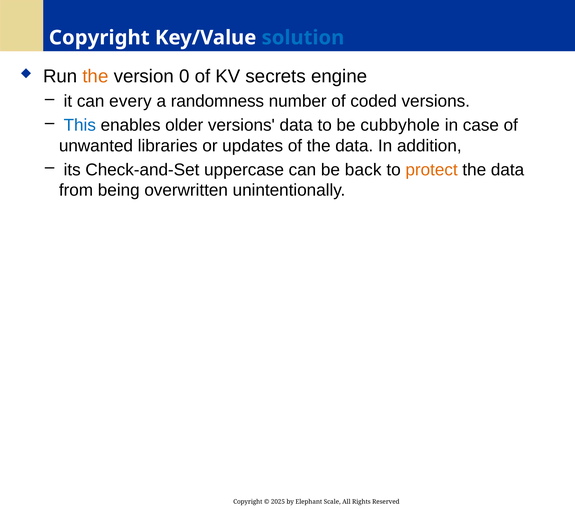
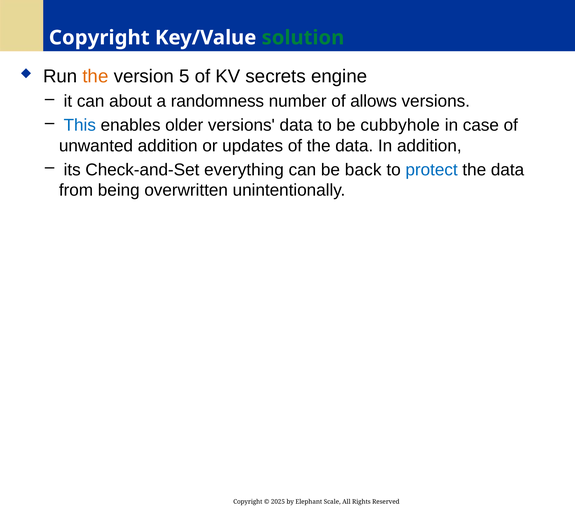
solution colour: blue -> green
0: 0 -> 5
every: every -> about
coded: coded -> allows
unwanted libraries: libraries -> addition
uppercase: uppercase -> everything
protect colour: orange -> blue
